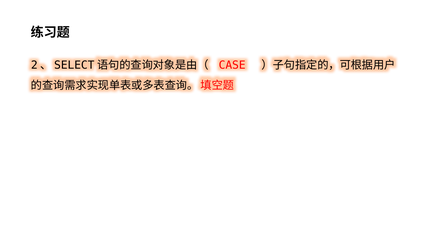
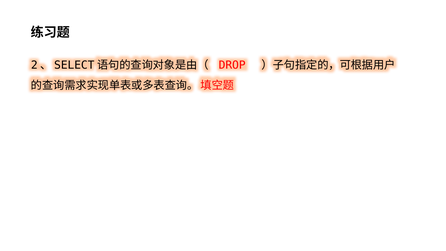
CASE: CASE -> DROP
